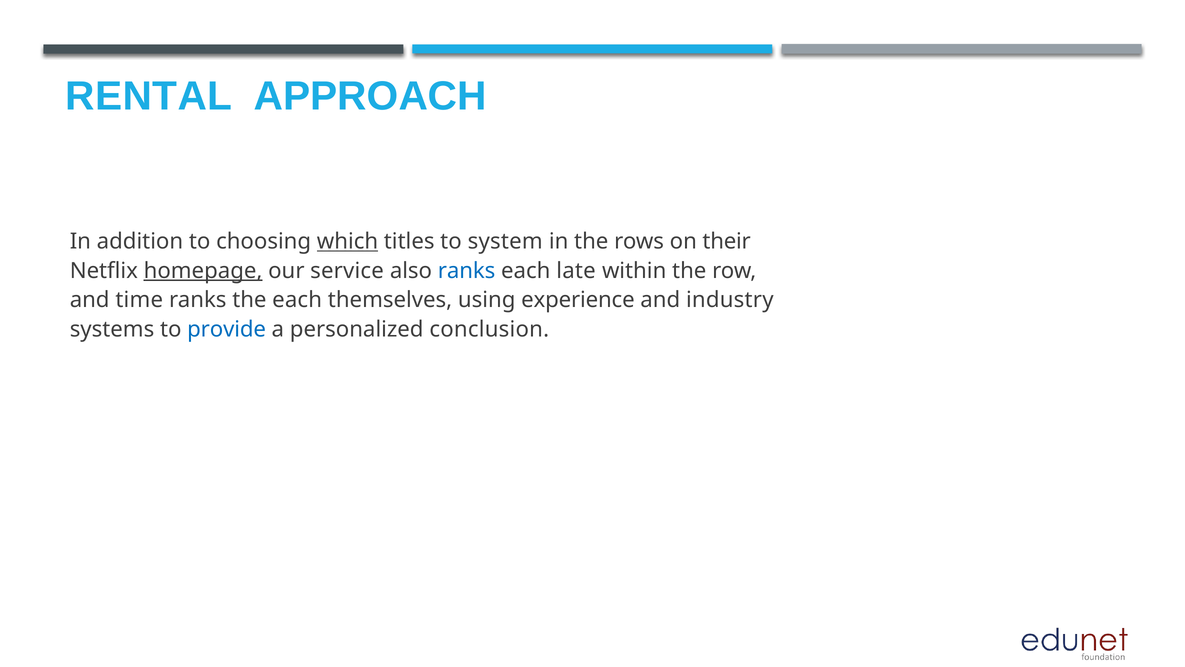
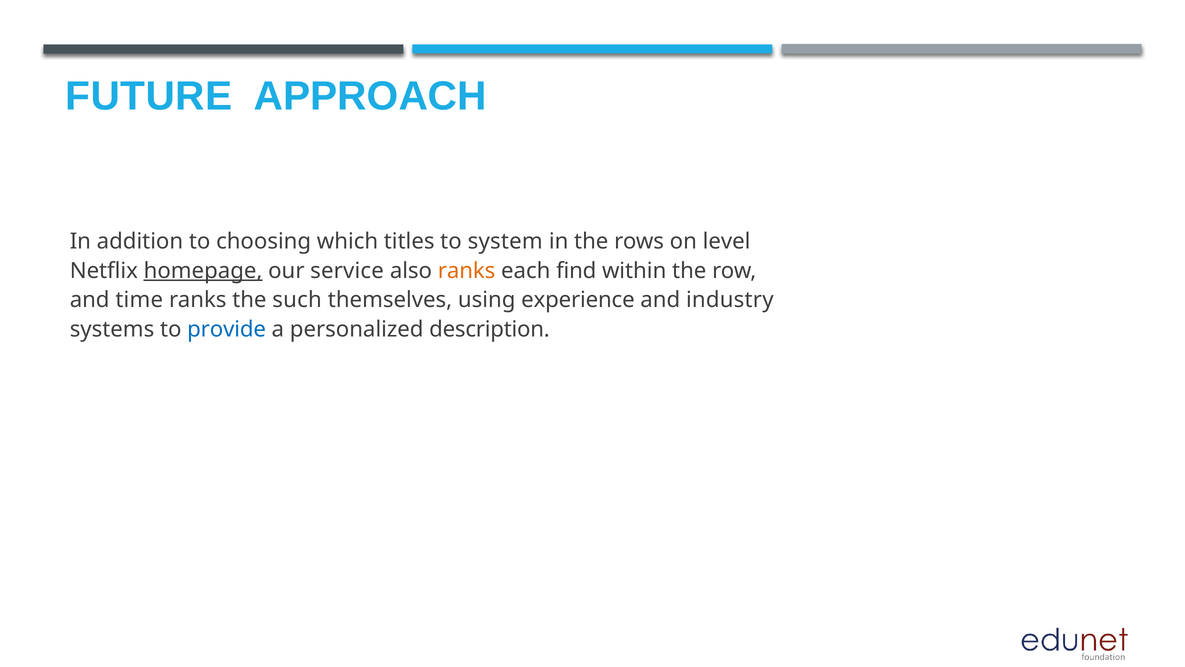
RENTAL: RENTAL -> FUTURE
which underline: present -> none
their: their -> level
ranks at (467, 271) colour: blue -> orange
late: late -> find
the each: each -> such
conclusion: conclusion -> description
